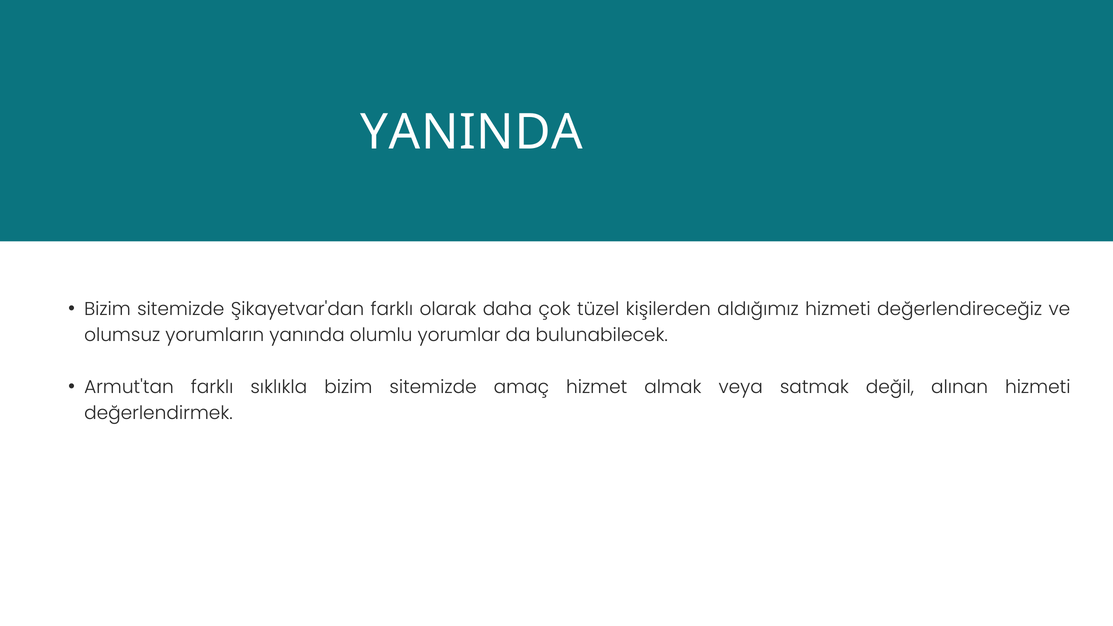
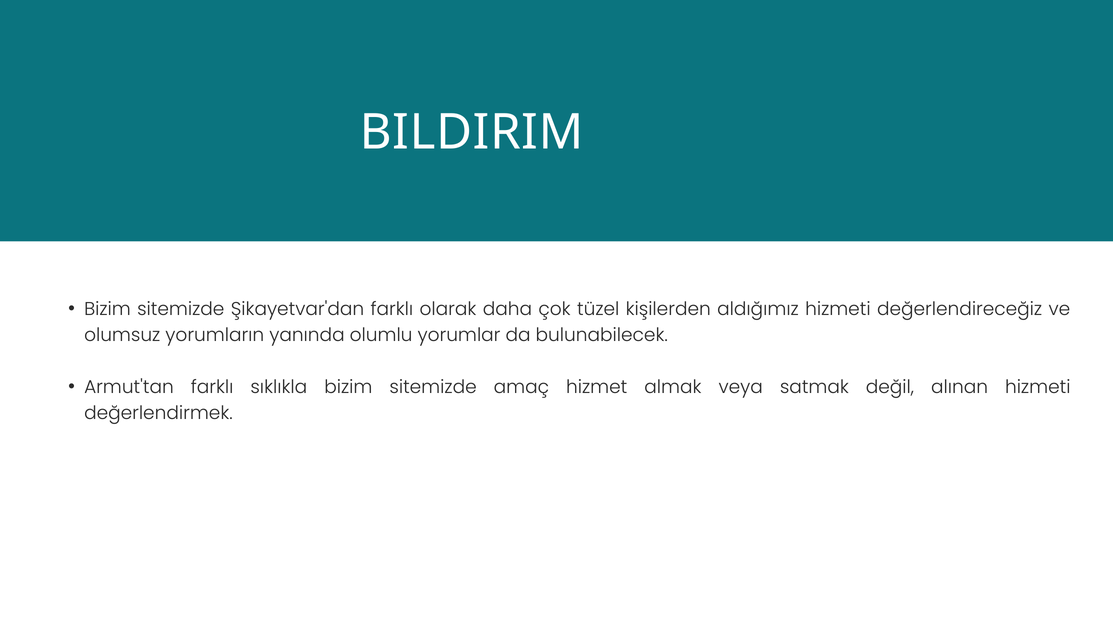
YANINDA: YANINDA -> BILDIRIM
